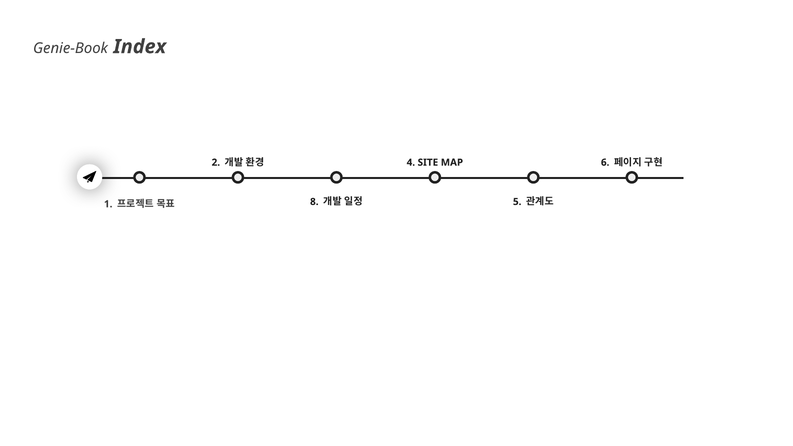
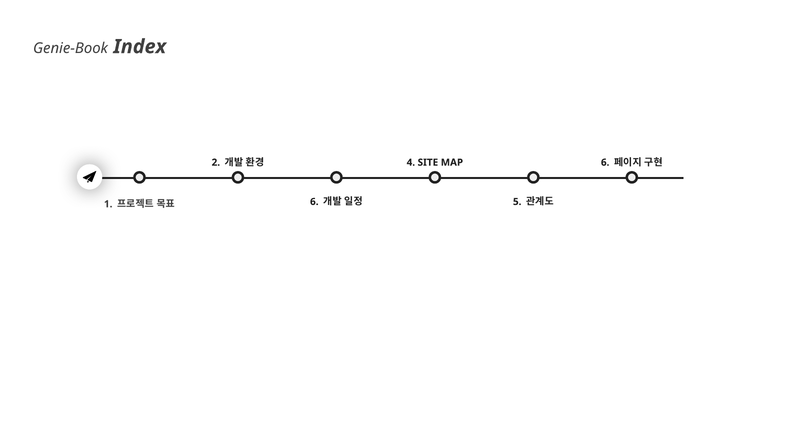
8 at (314, 202): 8 -> 6
